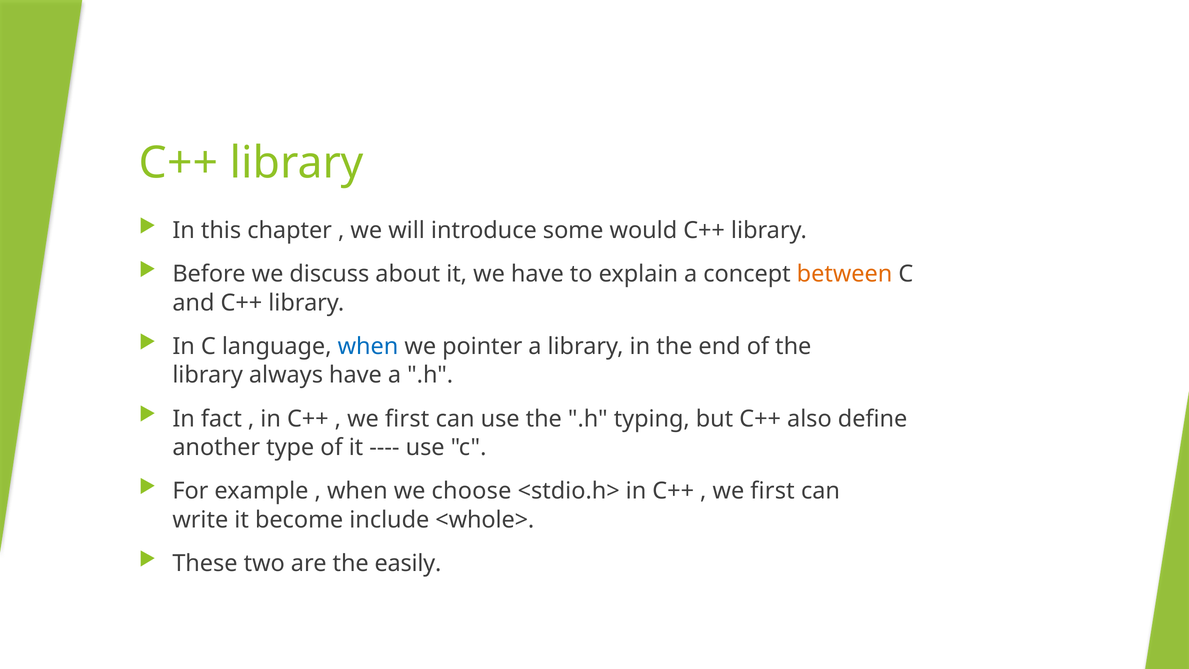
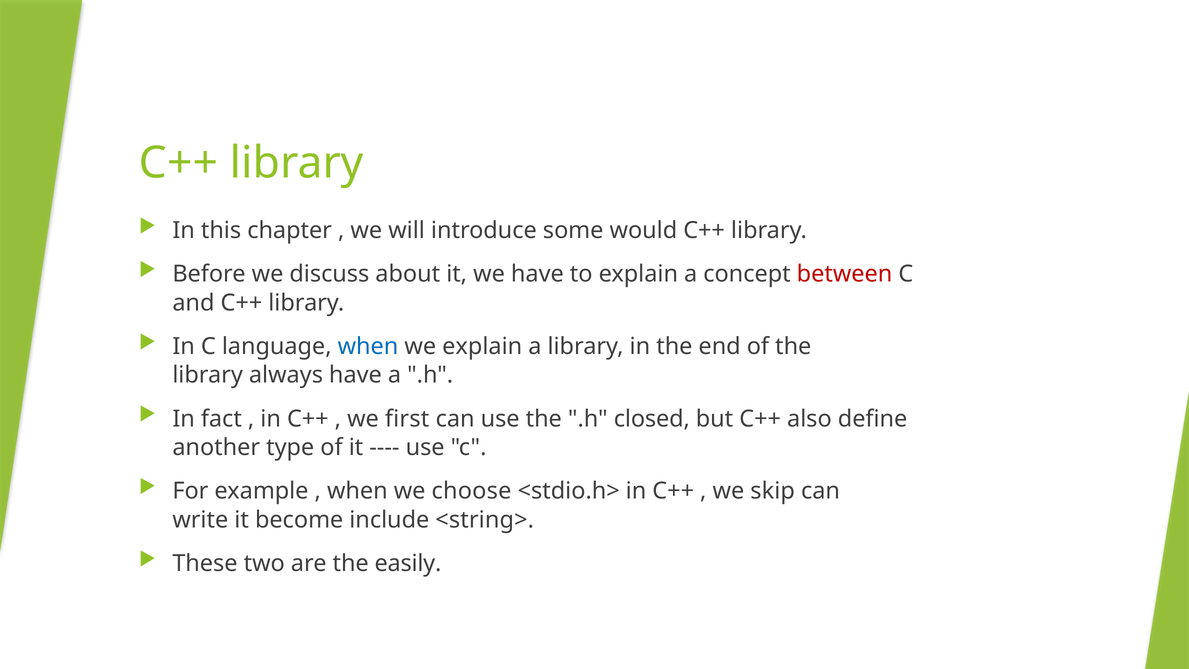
between colour: orange -> red
we pointer: pointer -> explain
typing: typing -> closed
first at (773, 491): first -> skip
<whole>: <whole> -> <string>
